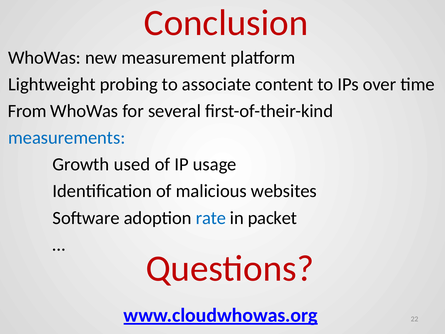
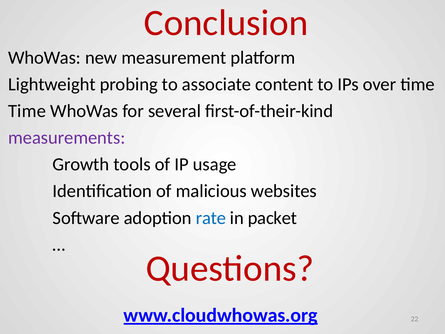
From at (27, 111): From -> Time
measurements colour: blue -> purple
used: used -> tools
